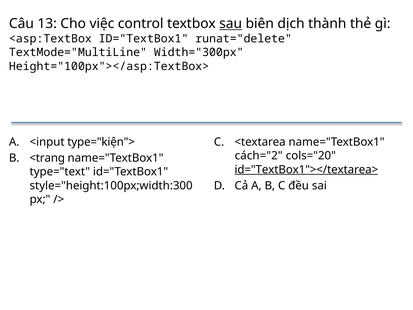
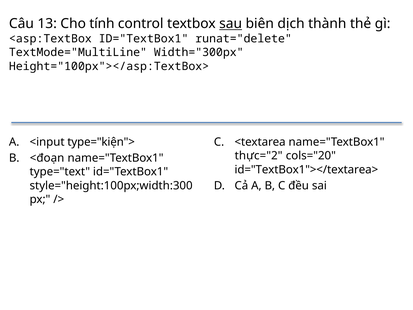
việc: việc -> tính
cách="2: cách="2 -> thực="2
<trang: <trang -> <đoạn
id="TextBox1"></textarea> underline: present -> none
